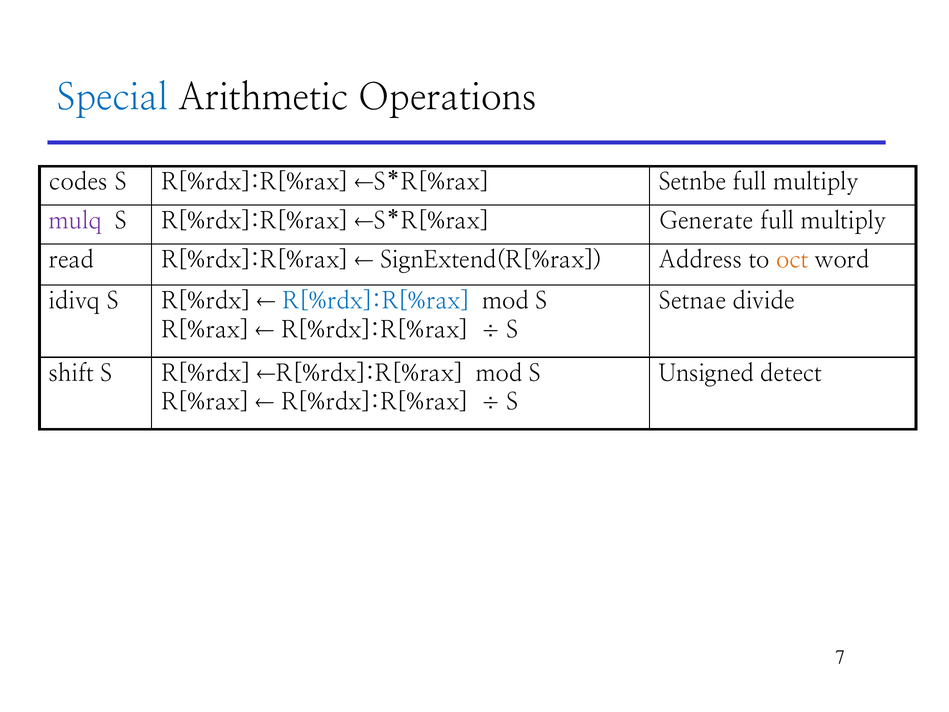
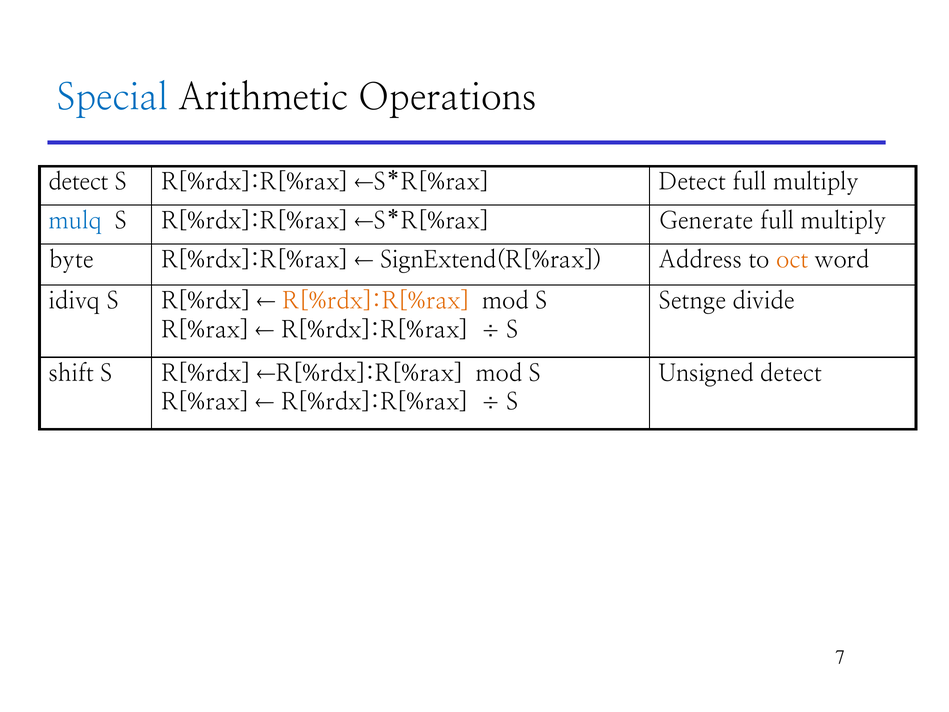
codes at (79, 182): codes -> detect
Setnbe at (693, 182): Setnbe -> Detect
mulq colour: purple -> blue
read: read -> byte
R[%rdx]:R[%rax at (376, 301) colour: blue -> orange
Setnae: Setnae -> Setnge
